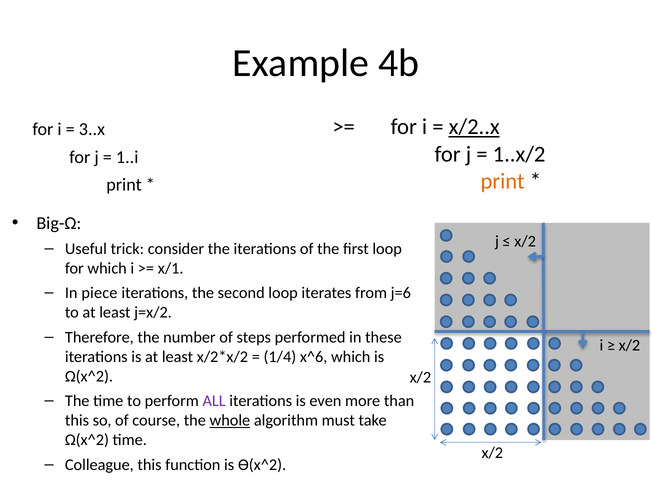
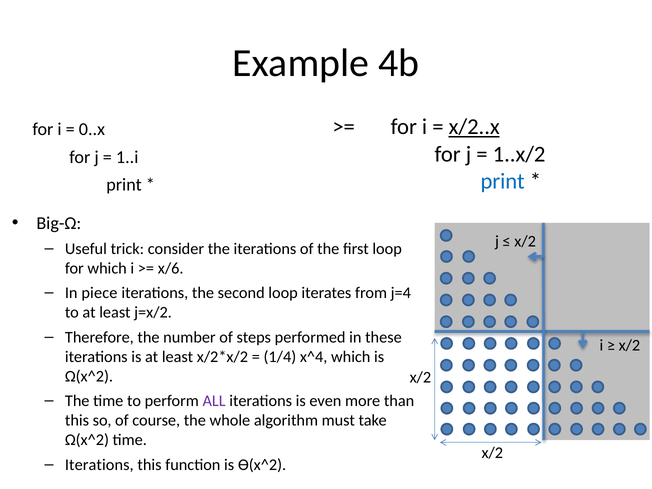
3..x: 3..x -> 0..x
print at (503, 181) colour: orange -> blue
x/1: x/1 -> x/6
j=6: j=6 -> j=4
x^6: x^6 -> x^4
whole underline: present -> none
Colleague at (99, 465): Colleague -> Iterations
